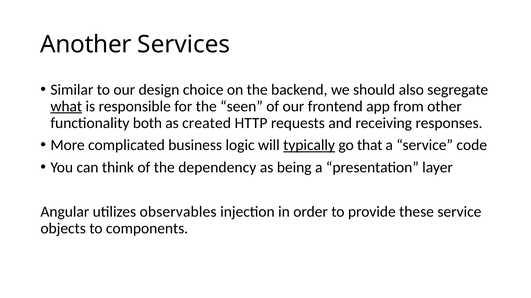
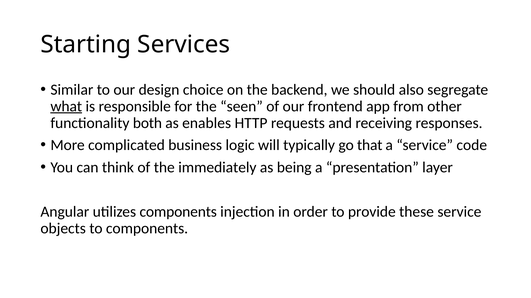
Another: Another -> Starting
created: created -> enables
typically underline: present -> none
dependency: dependency -> immediately
utilizes observables: observables -> components
